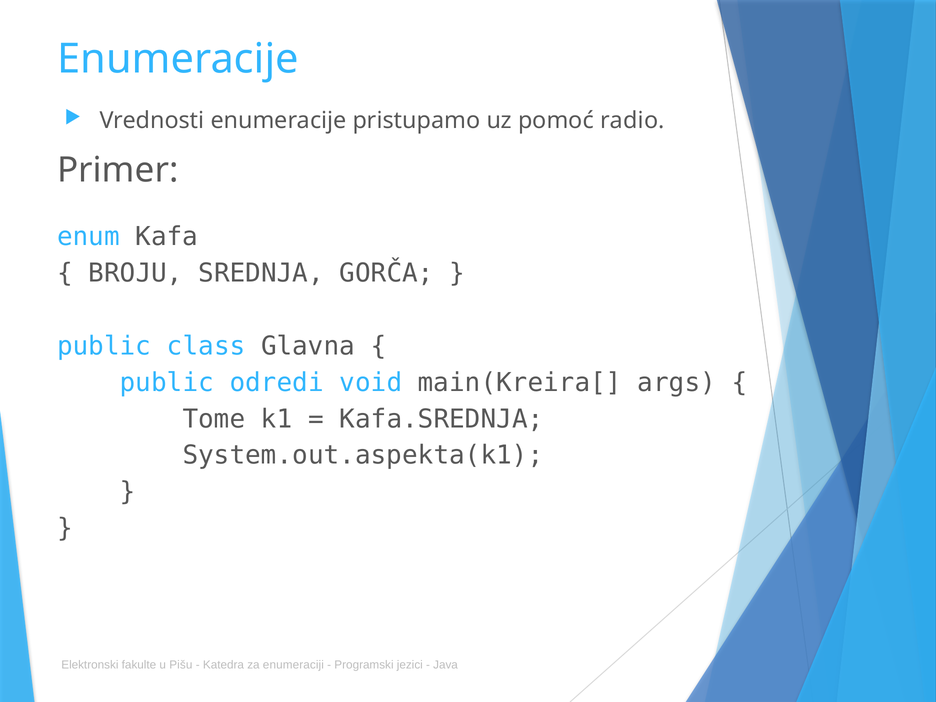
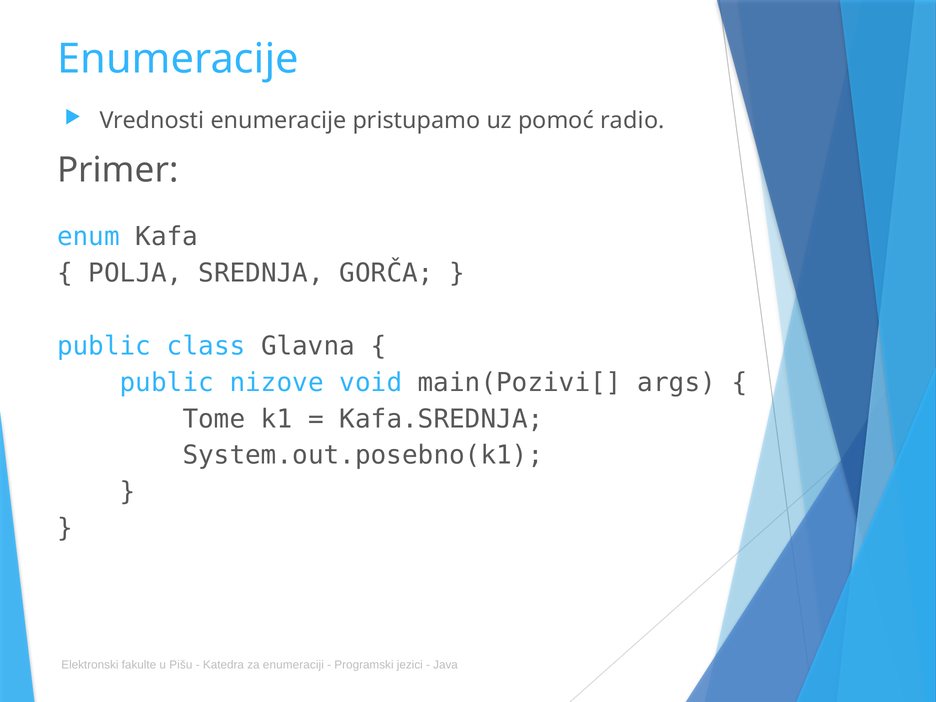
BROJU: BROJU -> POLJA
odredi: odredi -> nizove
main(Kreira[: main(Kreira[ -> main(Pozivi[
System.out.aspekta(k1: System.out.aspekta(k1 -> System.out.posebno(k1
